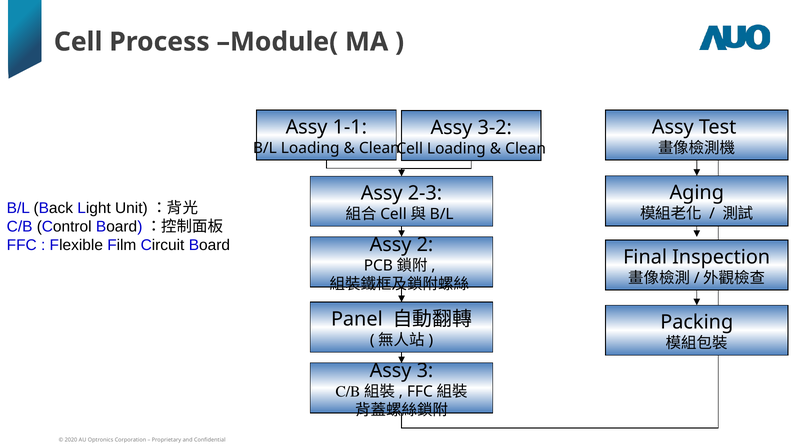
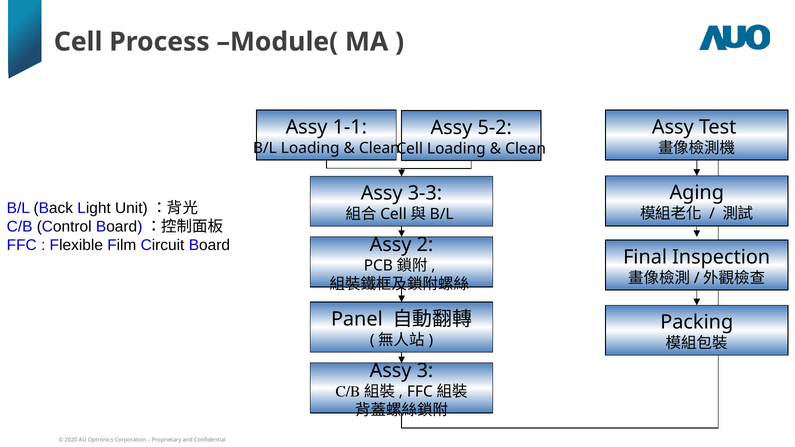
3-2: 3-2 -> 5-2
2-3: 2-3 -> 3-3
